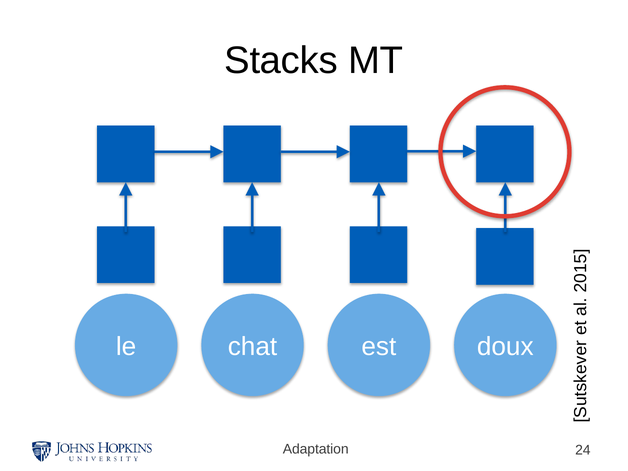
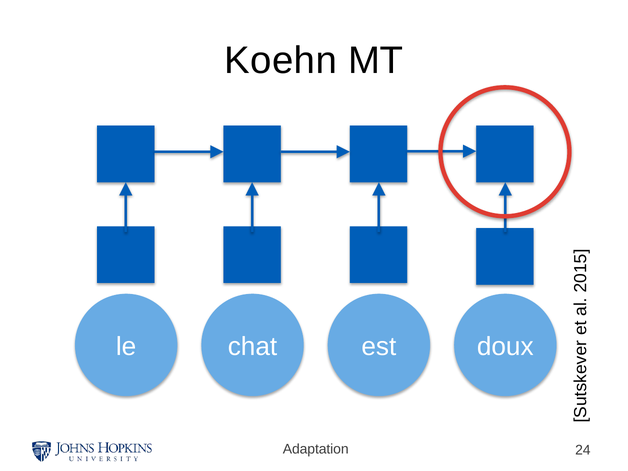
Stacks: Stacks -> Koehn
